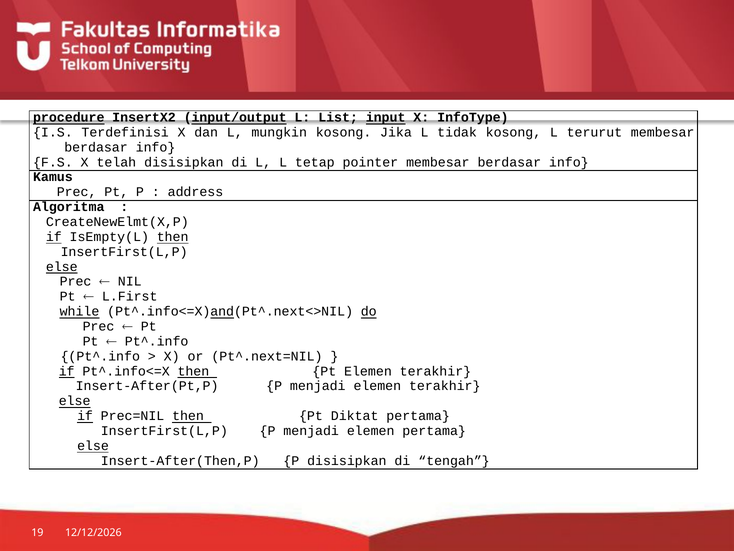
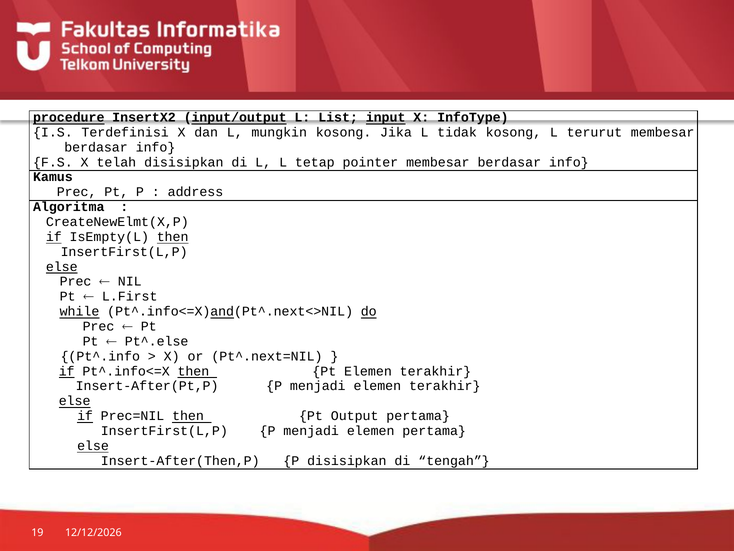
Pt^.info at (157, 341): Pt^.info -> Pt^.else
Diktat: Diktat -> Output
